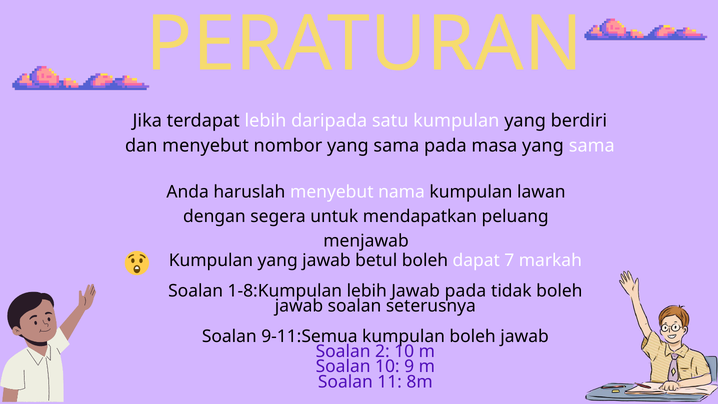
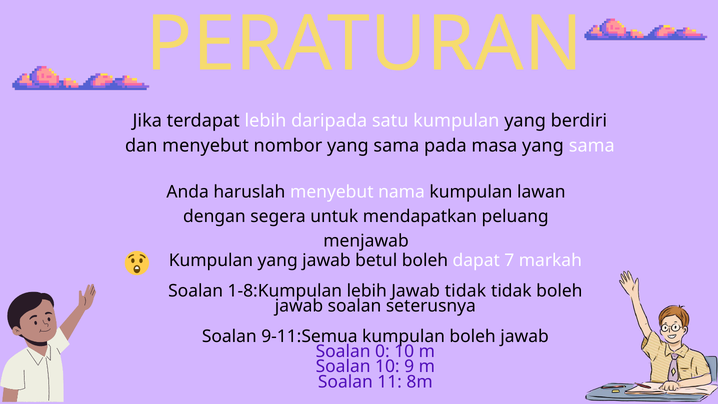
Jawab pada: pada -> tidak
2: 2 -> 0
